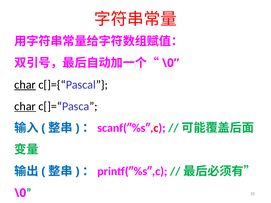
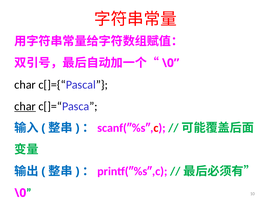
char at (25, 85) underline: present -> none
